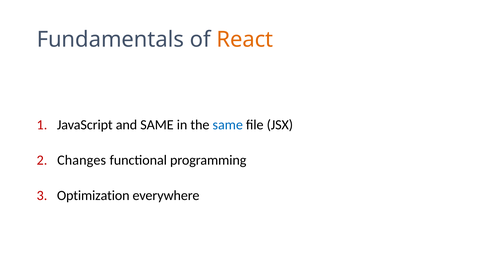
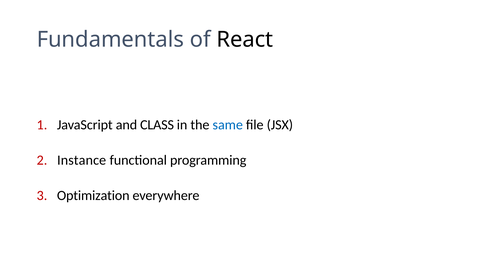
React colour: orange -> black
and SAME: SAME -> CLASS
Changes: Changes -> Instance
